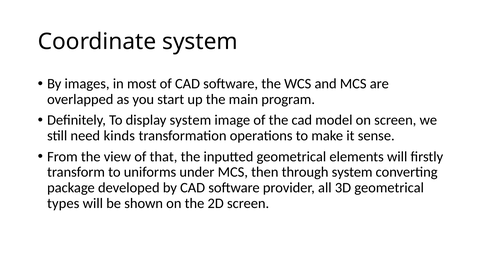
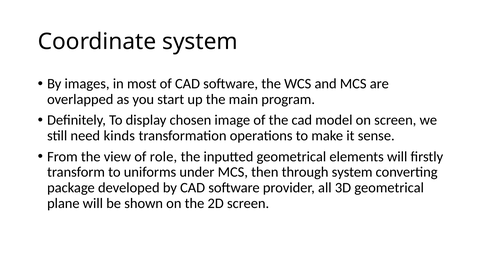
display system: system -> chosen
that: that -> role
types: types -> plane
